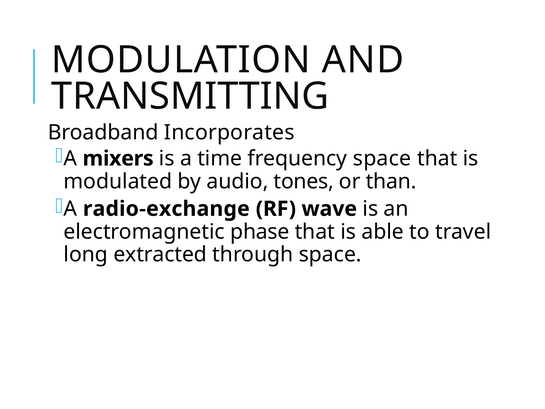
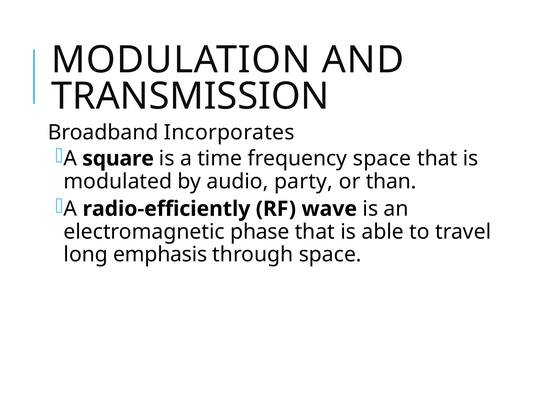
TRANSMITTING: TRANSMITTING -> TRANSMISSION
mixers: mixers -> square
tones: tones -> party
radio-exchange: radio-exchange -> radio-efficiently
extracted: extracted -> emphasis
